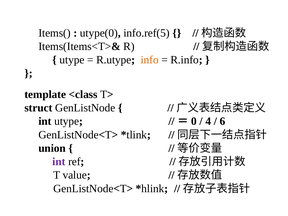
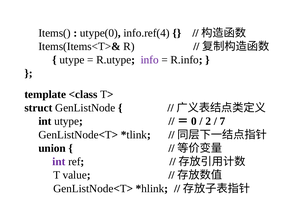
info.ref(5: info.ref(5 -> info.ref(4
info colour: orange -> purple
4: 4 -> 2
6: 6 -> 7
